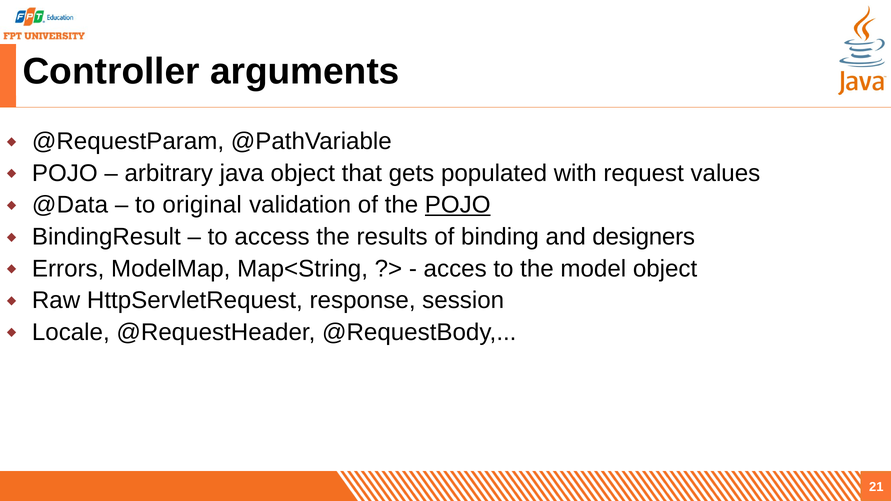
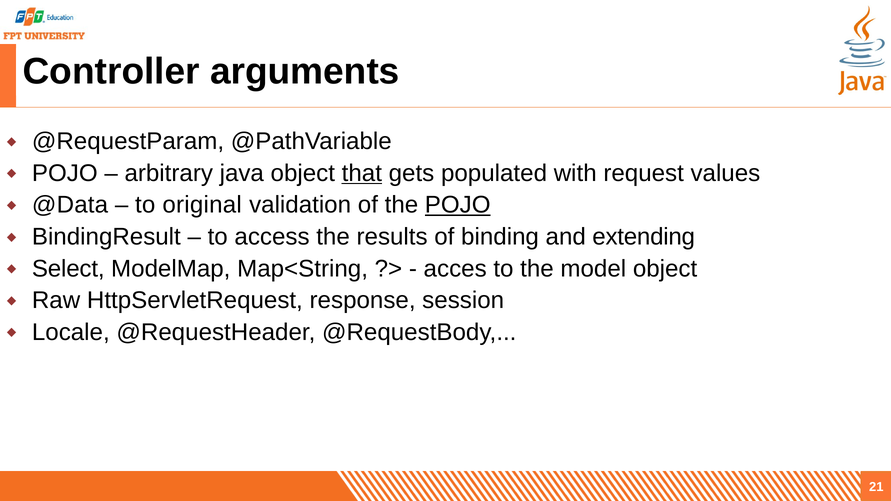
that underline: none -> present
designers: designers -> extending
Errors: Errors -> Select
